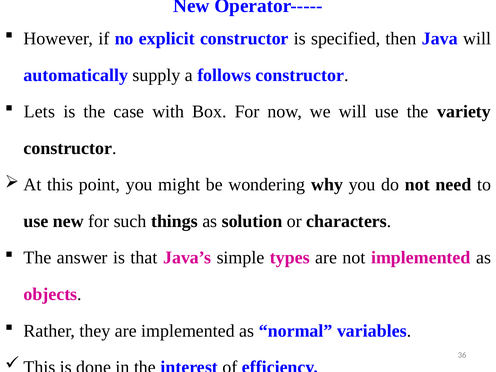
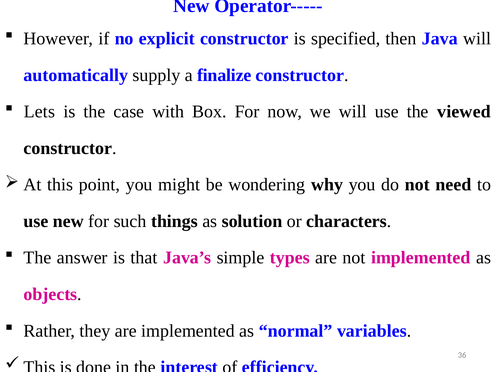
follows: follows -> finalize
variety: variety -> viewed
